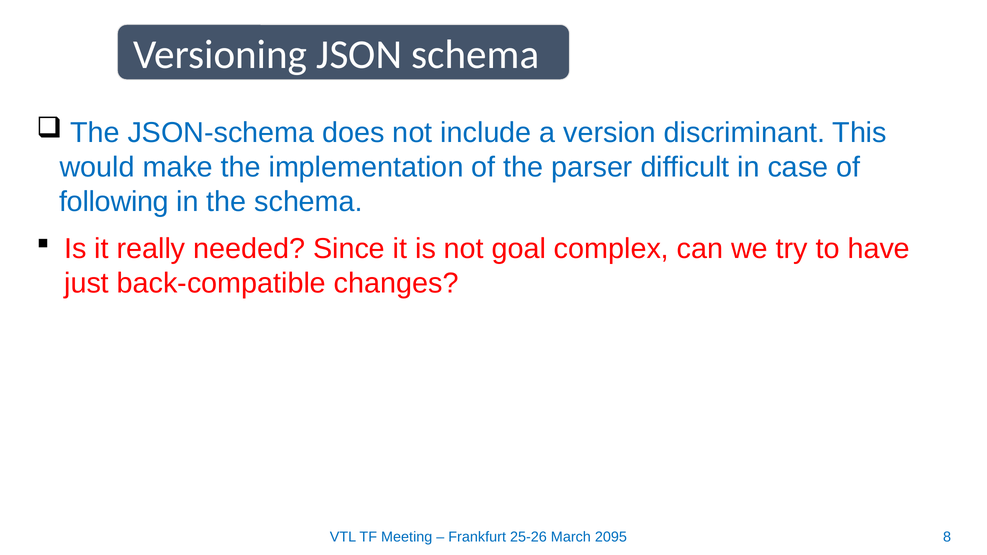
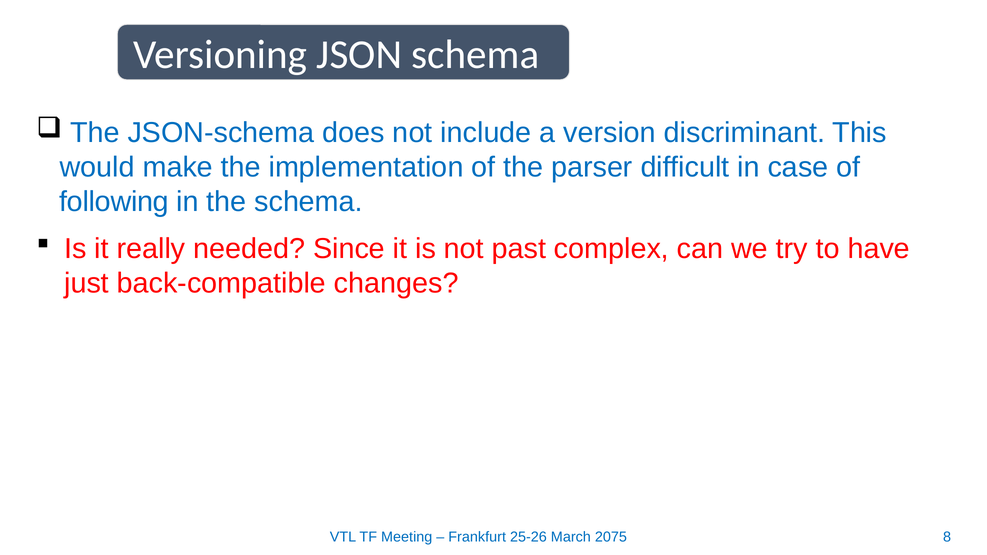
goal: goal -> past
2095: 2095 -> 2075
